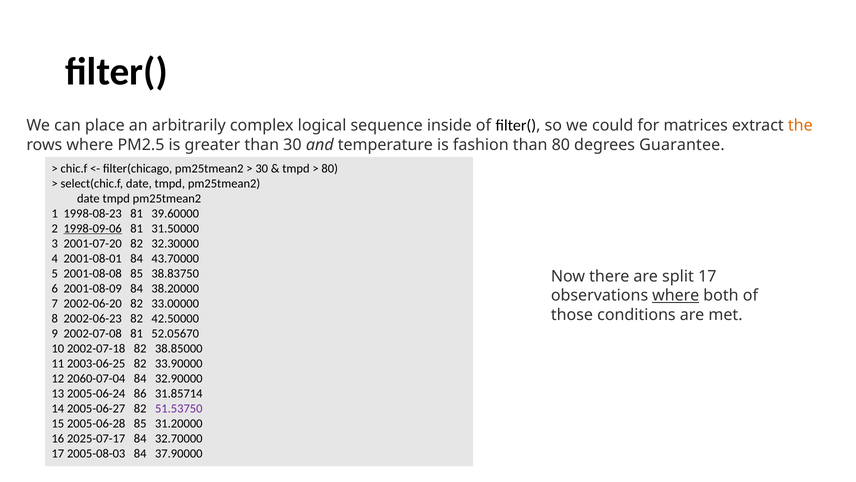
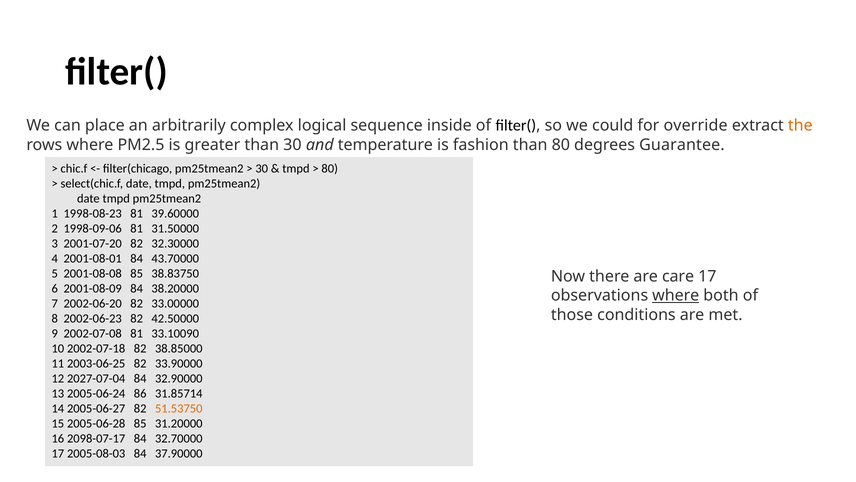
matrices: matrices -> override
1998-09-06 underline: present -> none
split: split -> care
52.05670: 52.05670 -> 33.10090
2060-07-04: 2060-07-04 -> 2027-07-04
51.53750 colour: purple -> orange
2025-07-17: 2025-07-17 -> 2098-07-17
